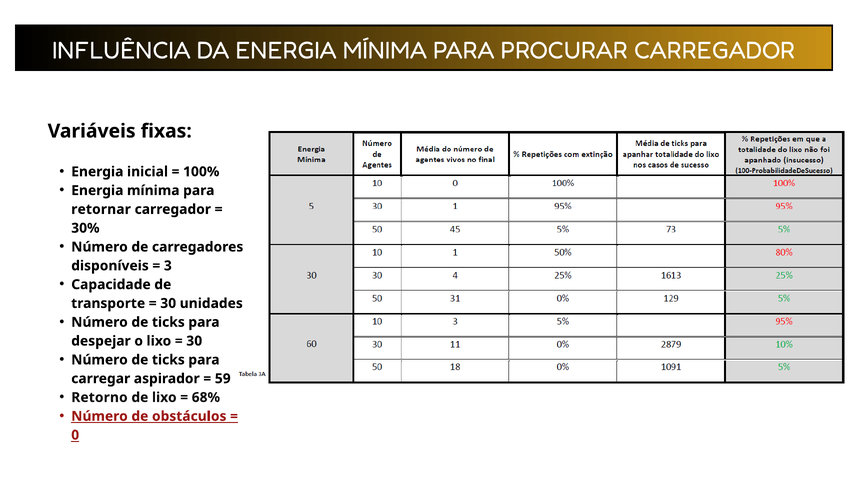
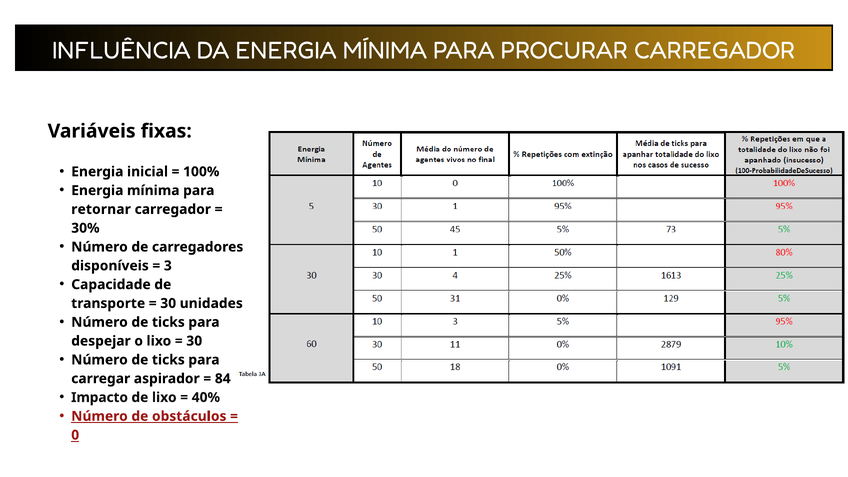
59: 59 -> 84
Retorno: Retorno -> Impacto
68%: 68% -> 40%
